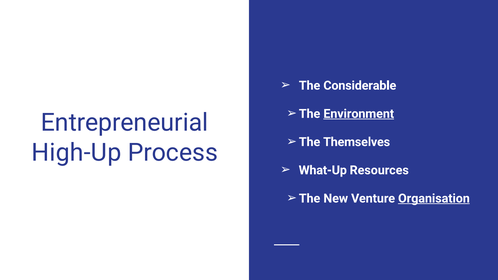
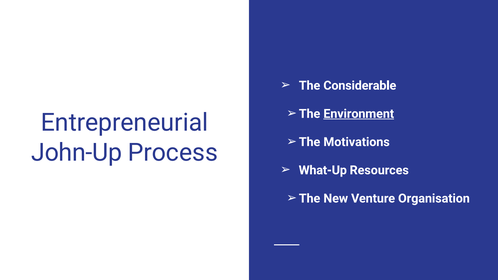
Themselves: Themselves -> Motivations
High-Up: High-Up -> John-Up
Organisation underline: present -> none
